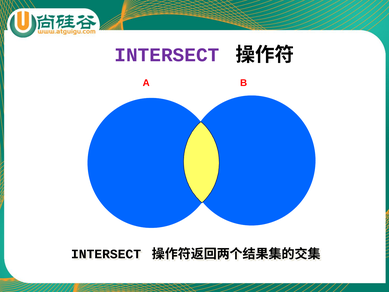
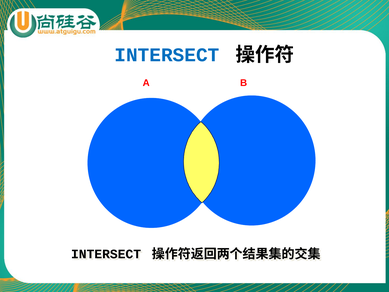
INTERSECT at (167, 55) colour: purple -> blue
